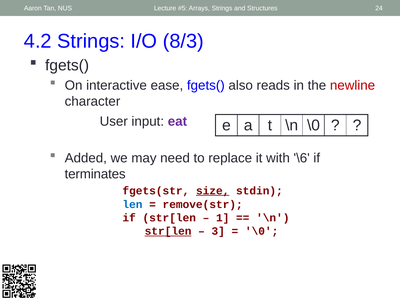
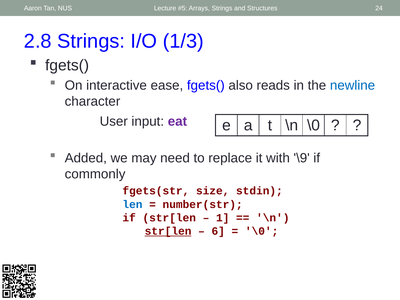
4.2: 4.2 -> 2.8
8/3: 8/3 -> 1/3
newline colour: red -> blue
\6: \6 -> \9
terminates: terminates -> commonly
size underline: present -> none
remove(str: remove(str -> number(str
3: 3 -> 6
